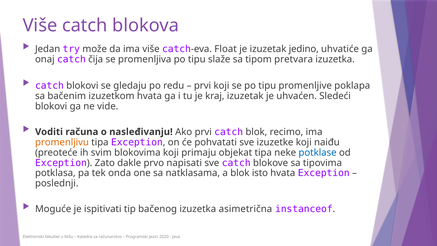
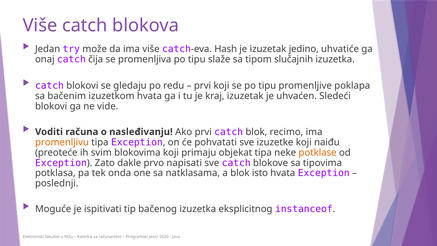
Float: Float -> Hash
pretvara: pretvara -> slučajnih
potklase colour: blue -> orange
asimetrična: asimetrična -> eksplicitnog
